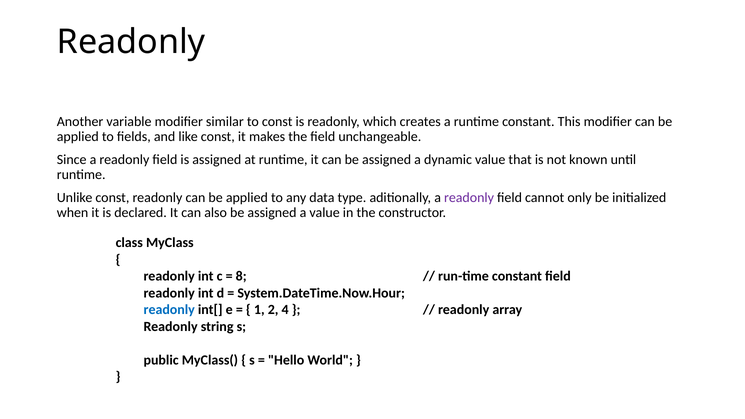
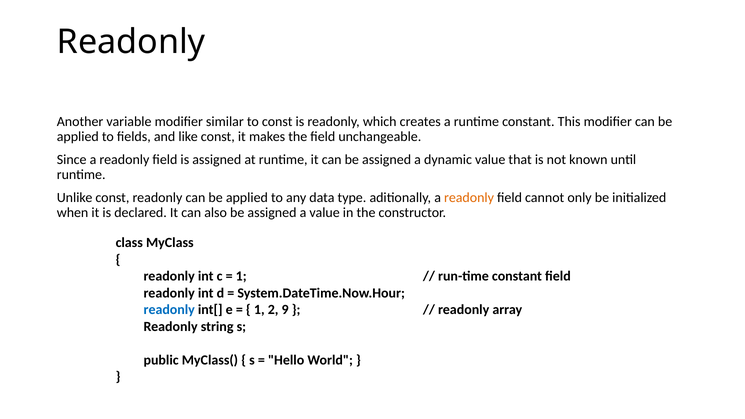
readonly at (469, 198) colour: purple -> orange
8 at (241, 276): 8 -> 1
4: 4 -> 9
